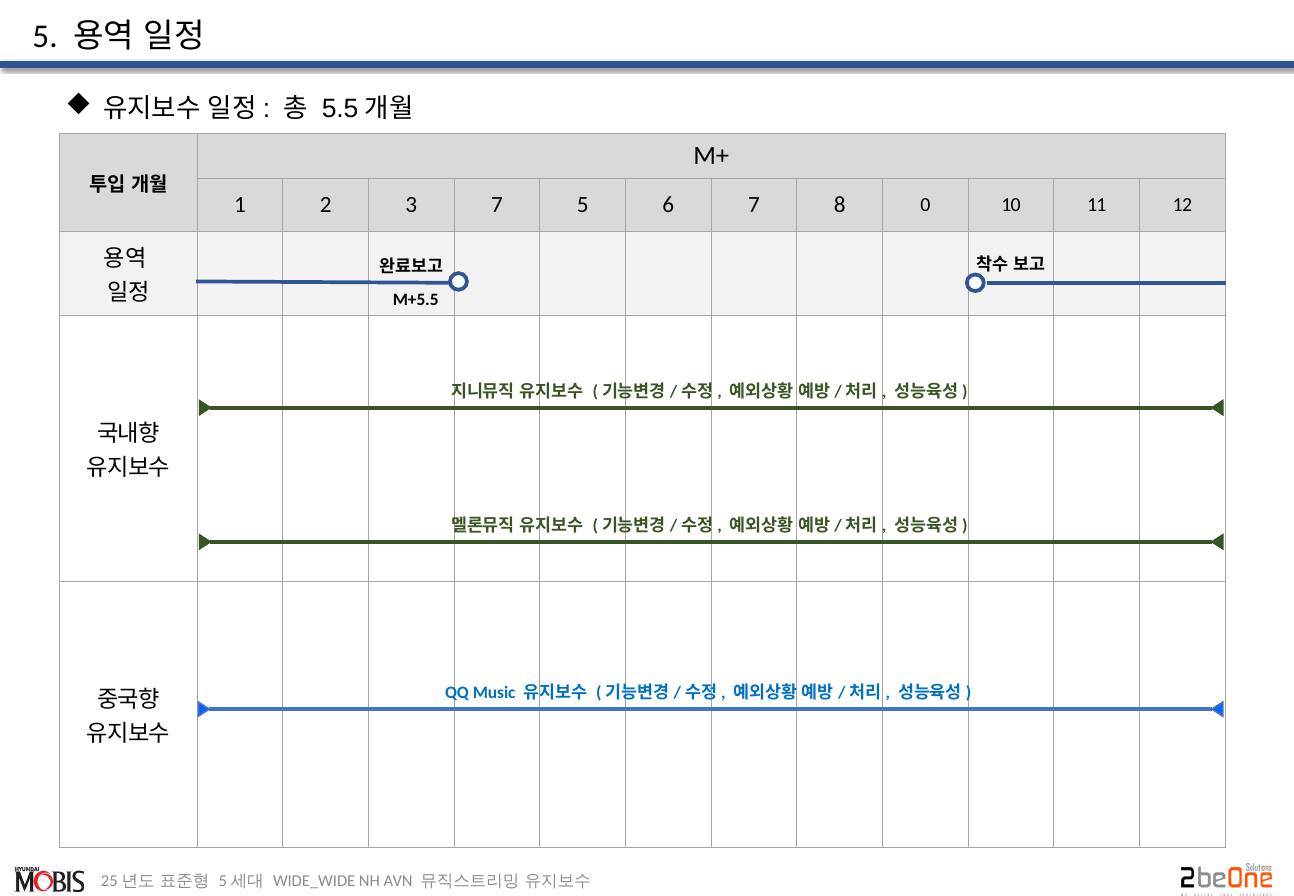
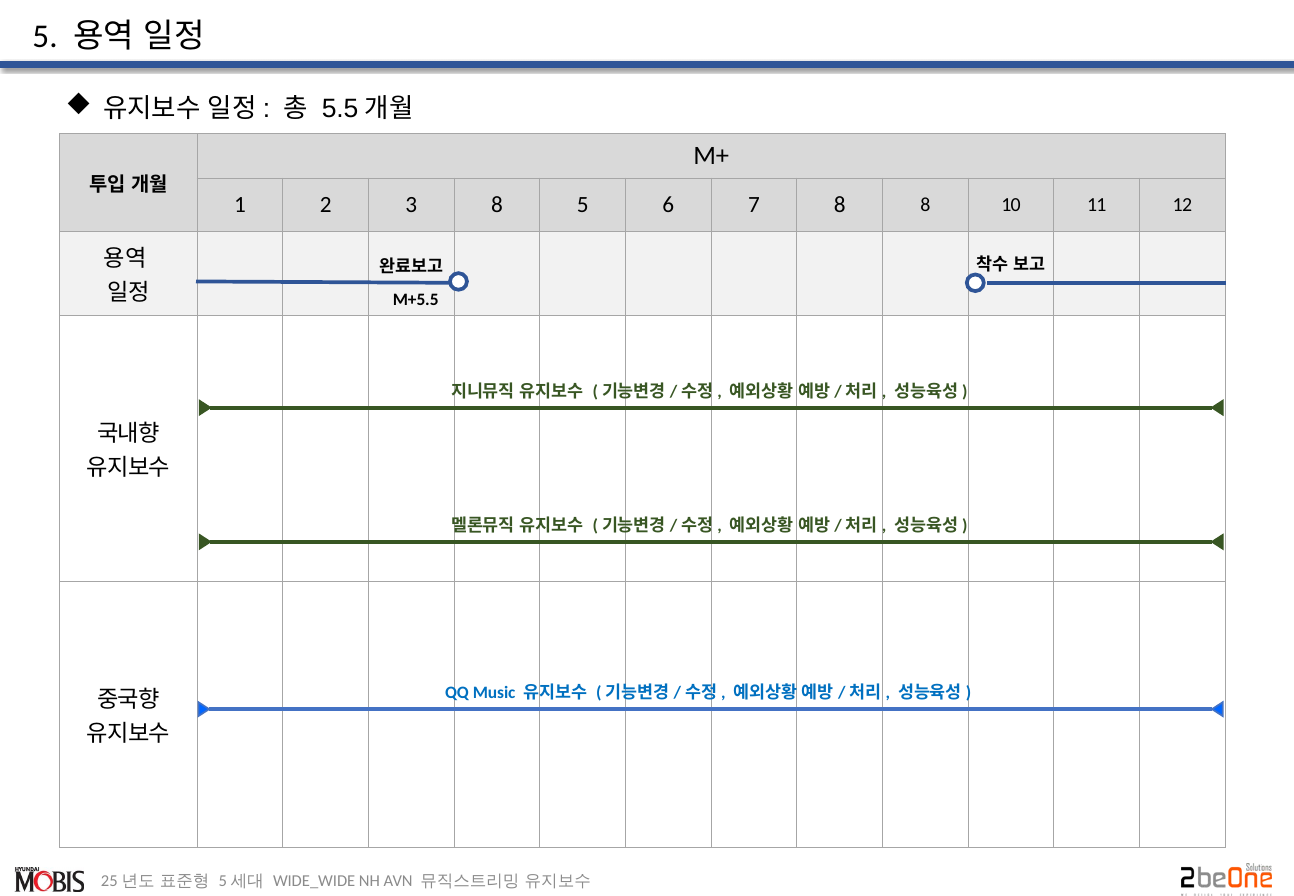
3 7: 7 -> 8
8 0: 0 -> 8
